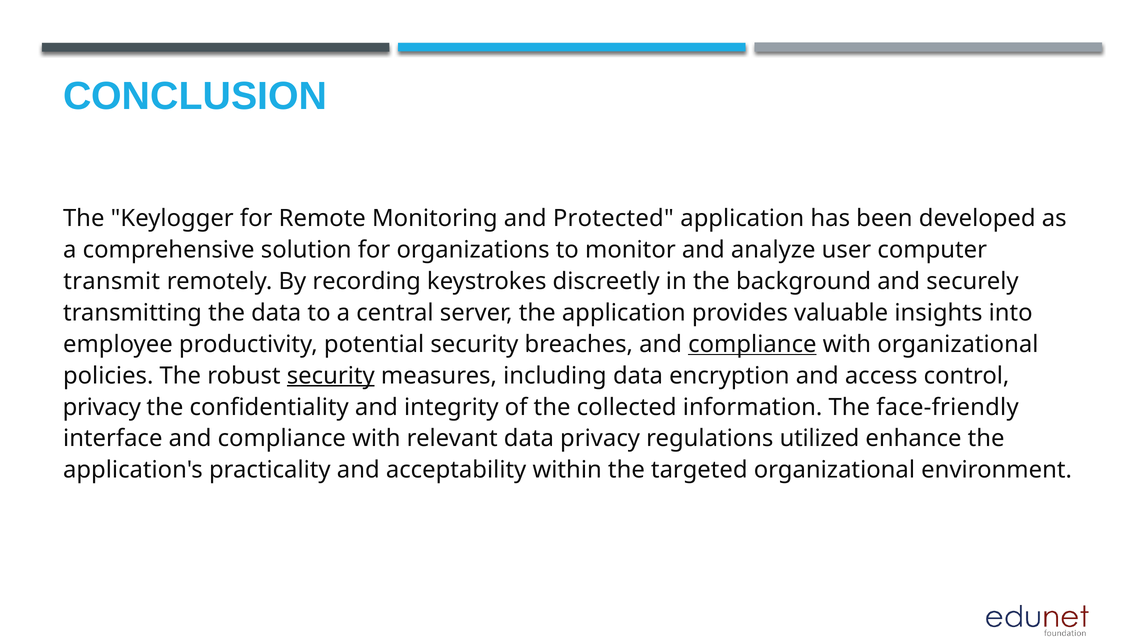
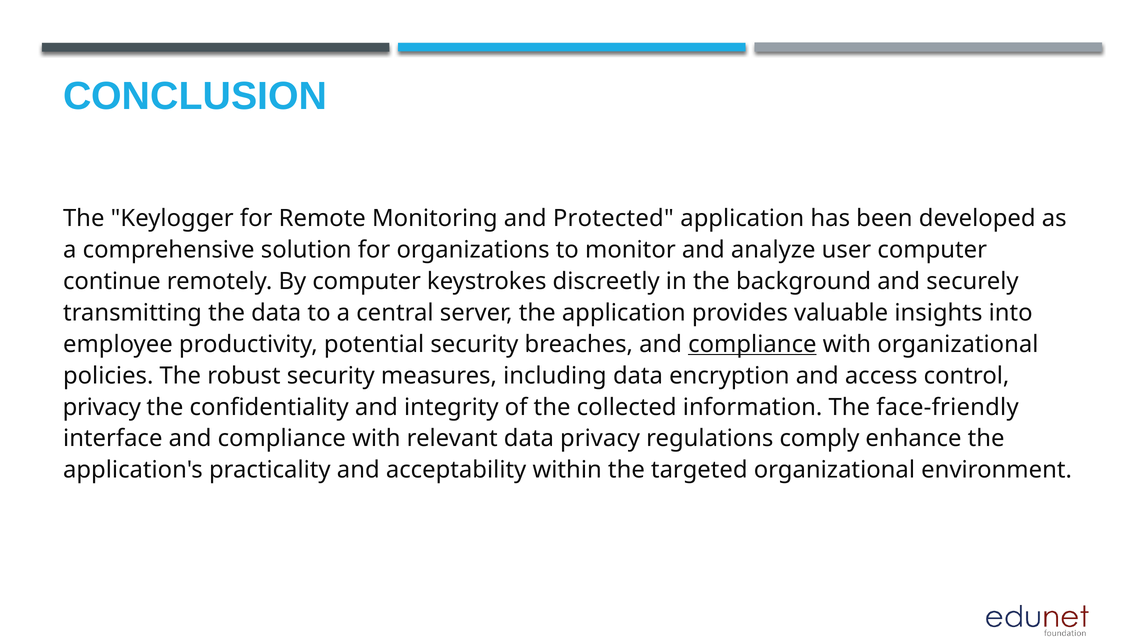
transmit: transmit -> continue
By recording: recording -> computer
security at (331, 376) underline: present -> none
utilized: utilized -> comply
